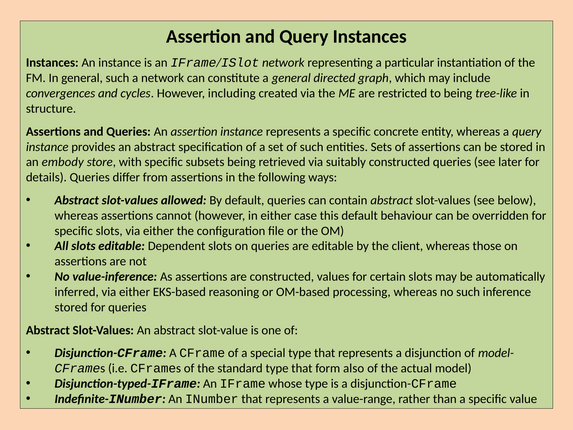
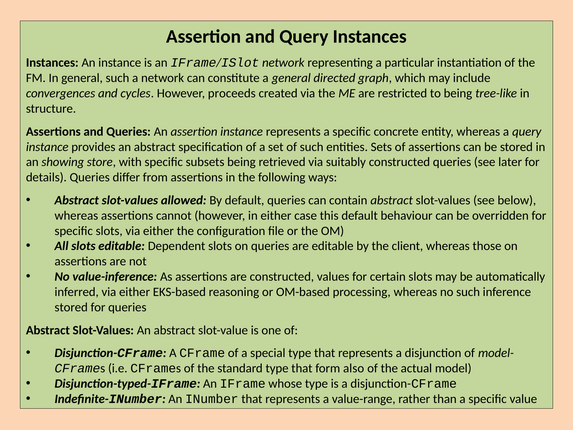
including: including -> proceeds
embody: embody -> showing
